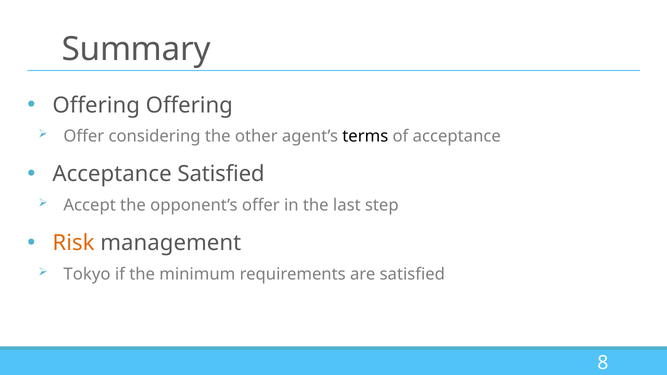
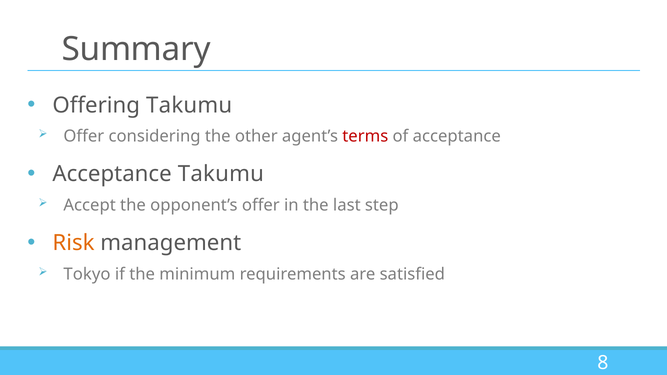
Offering Offering: Offering -> Takumu
terms colour: black -> red
Acceptance Satisfied: Satisfied -> Takumu
